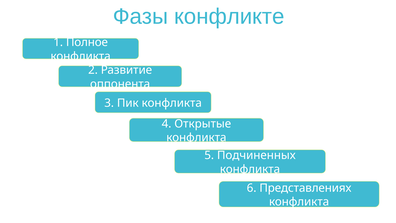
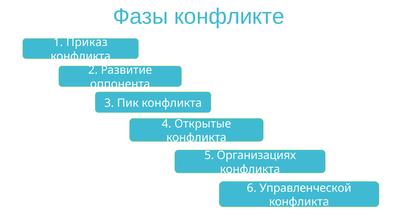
Полное: Полное -> Приказ
Подчиненных: Подчиненных -> Организациях
Представлениях: Представлениях -> Управленческой
